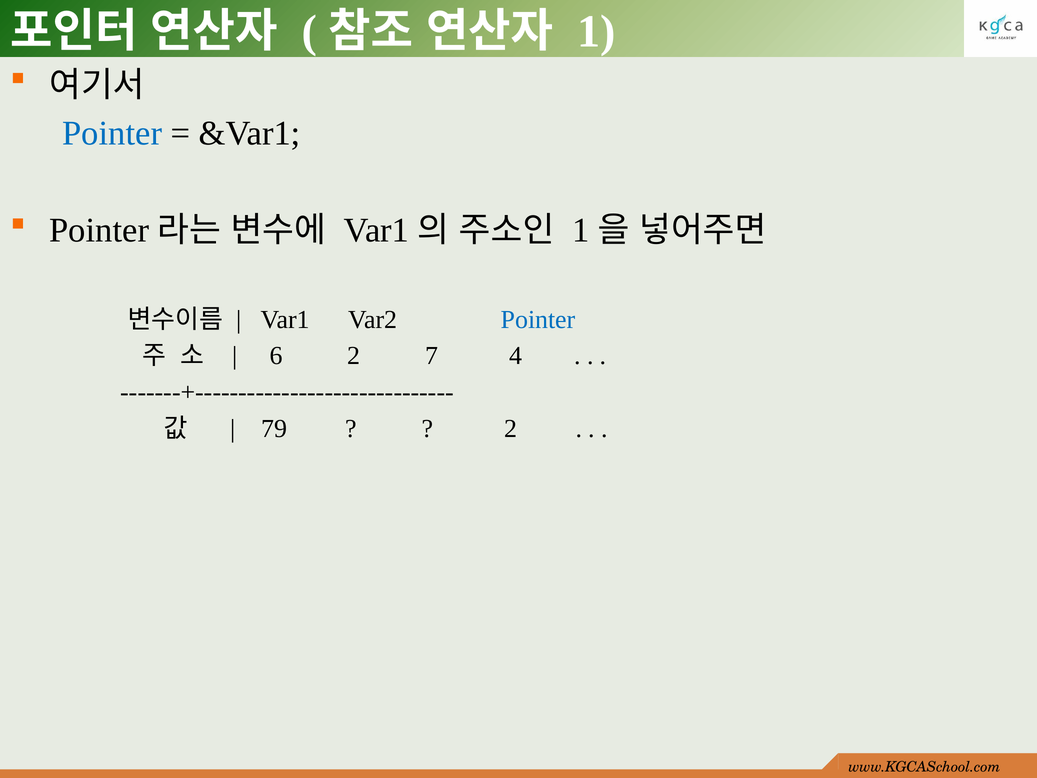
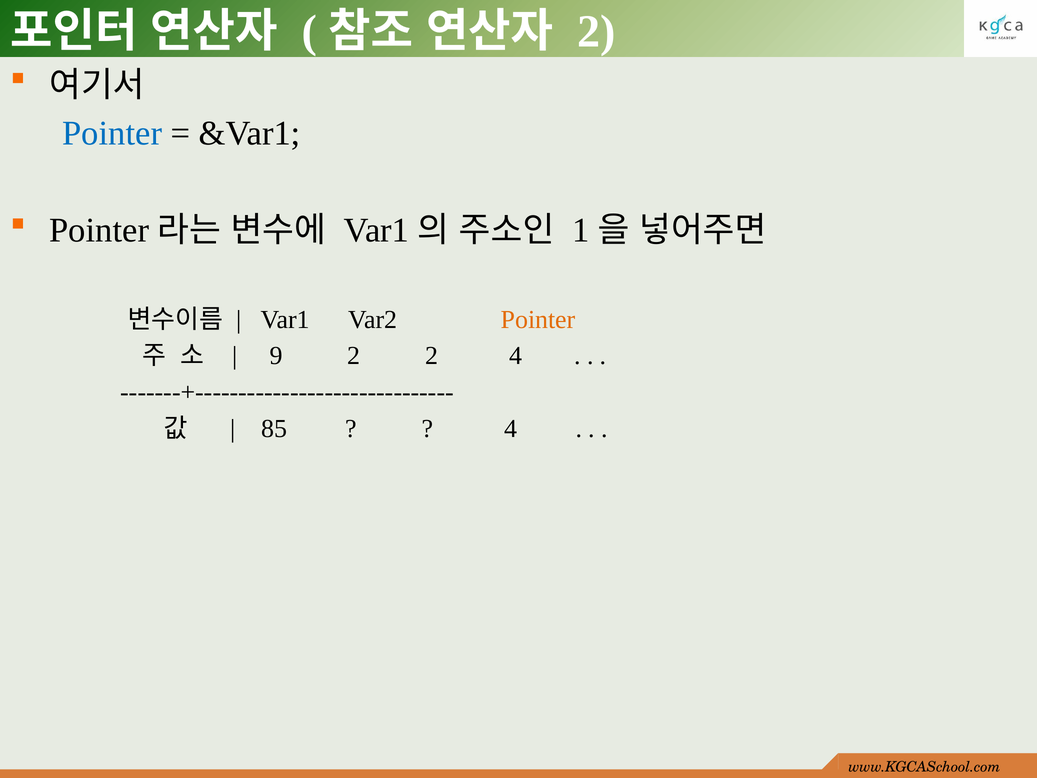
1 at (596, 32): 1 -> 2
Pointer at (538, 319) colour: blue -> orange
6: 6 -> 9
2 7: 7 -> 2
79: 79 -> 85
2 at (511, 428): 2 -> 4
